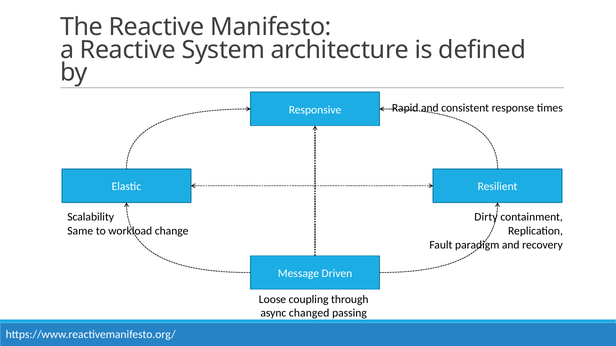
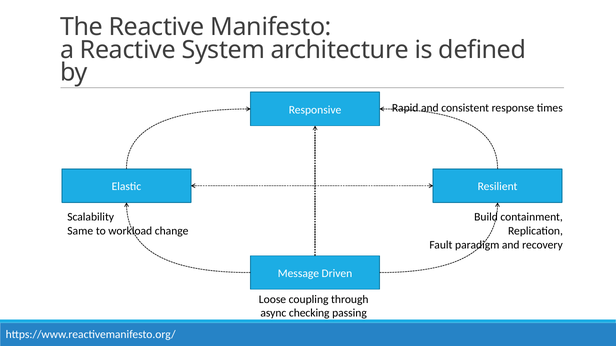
Dirty: Dirty -> Build
changed: changed -> checking
